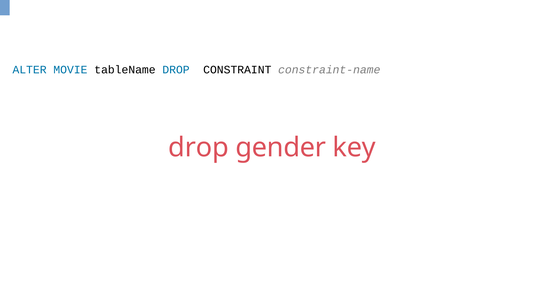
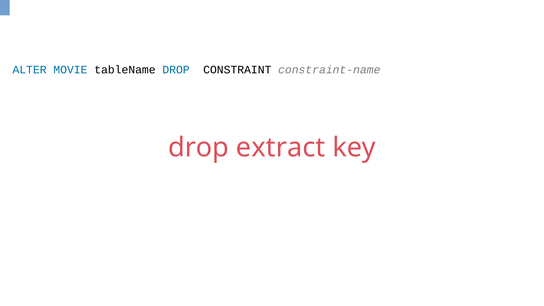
gender: gender -> extract
